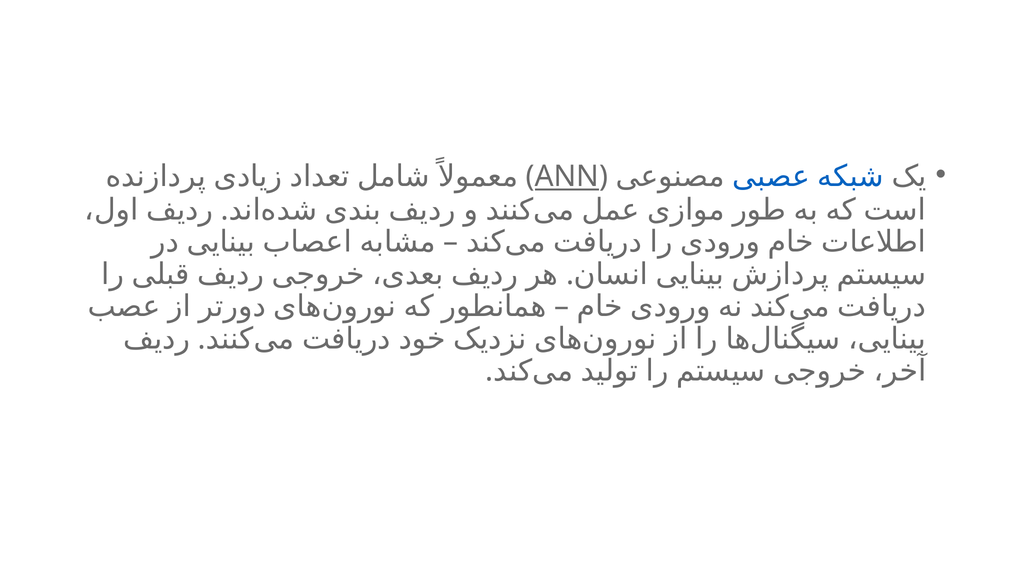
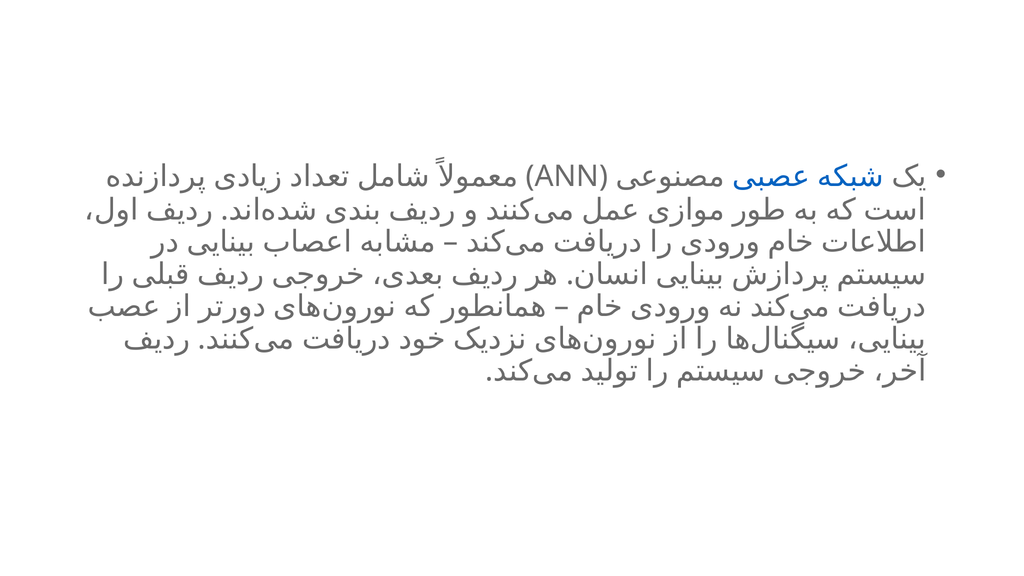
ANN underline: present -> none
